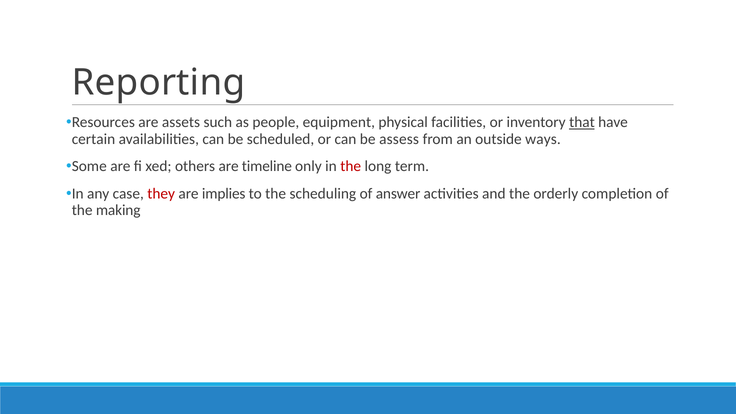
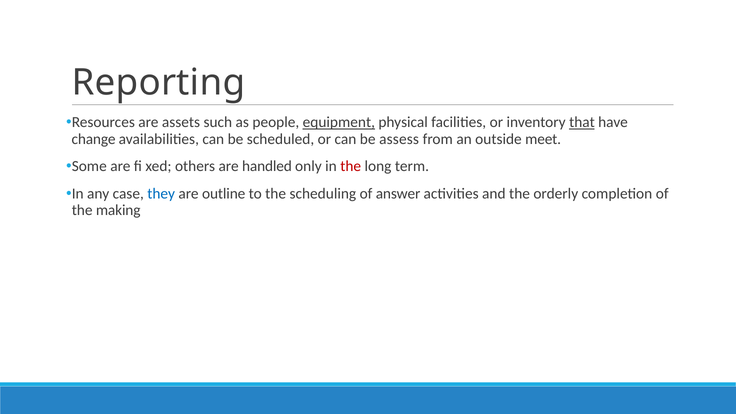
equipment underline: none -> present
certain: certain -> change
ways: ways -> meet
timeline: timeline -> handled
they colour: red -> blue
implies: implies -> outline
